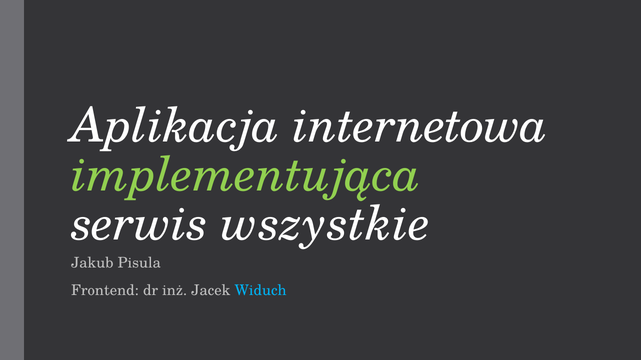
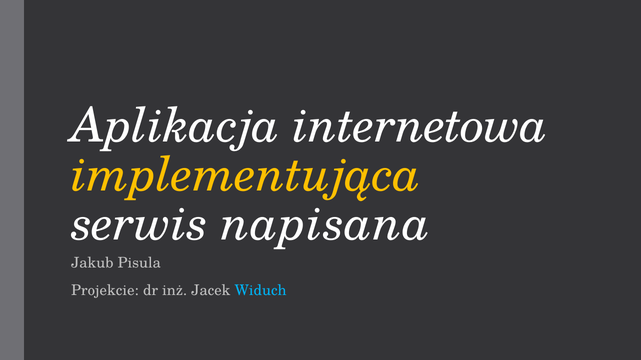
implementująca colour: light green -> yellow
wszystkie: wszystkie -> napisana
Frontend: Frontend -> Projekcie
